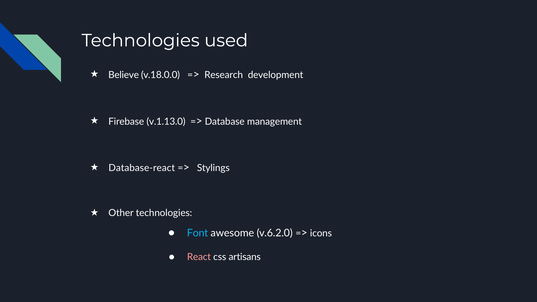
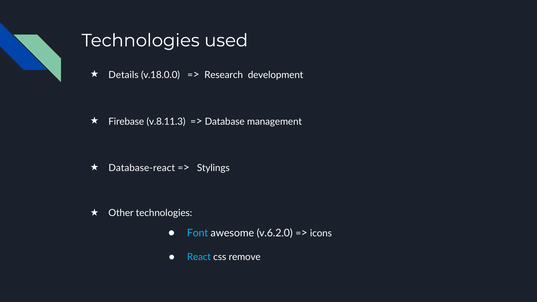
Believe: Believe -> Details
v.1.13.0: v.1.13.0 -> v.8.11.3
React colour: pink -> light blue
artisans: artisans -> remove
